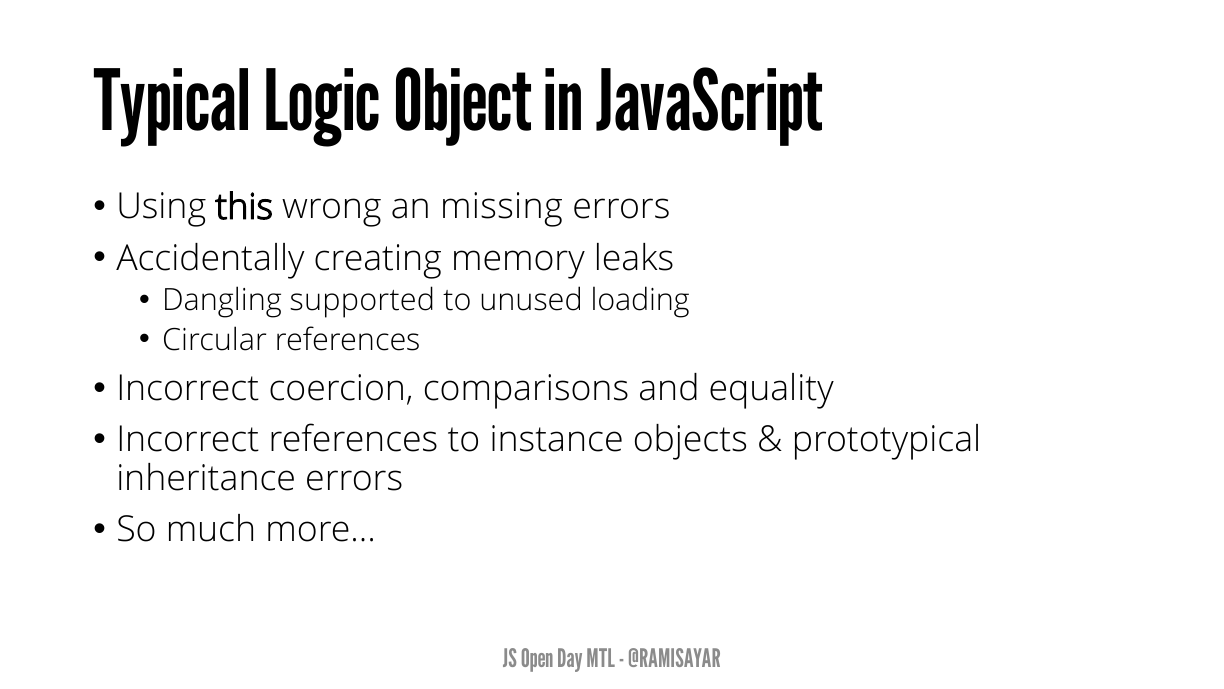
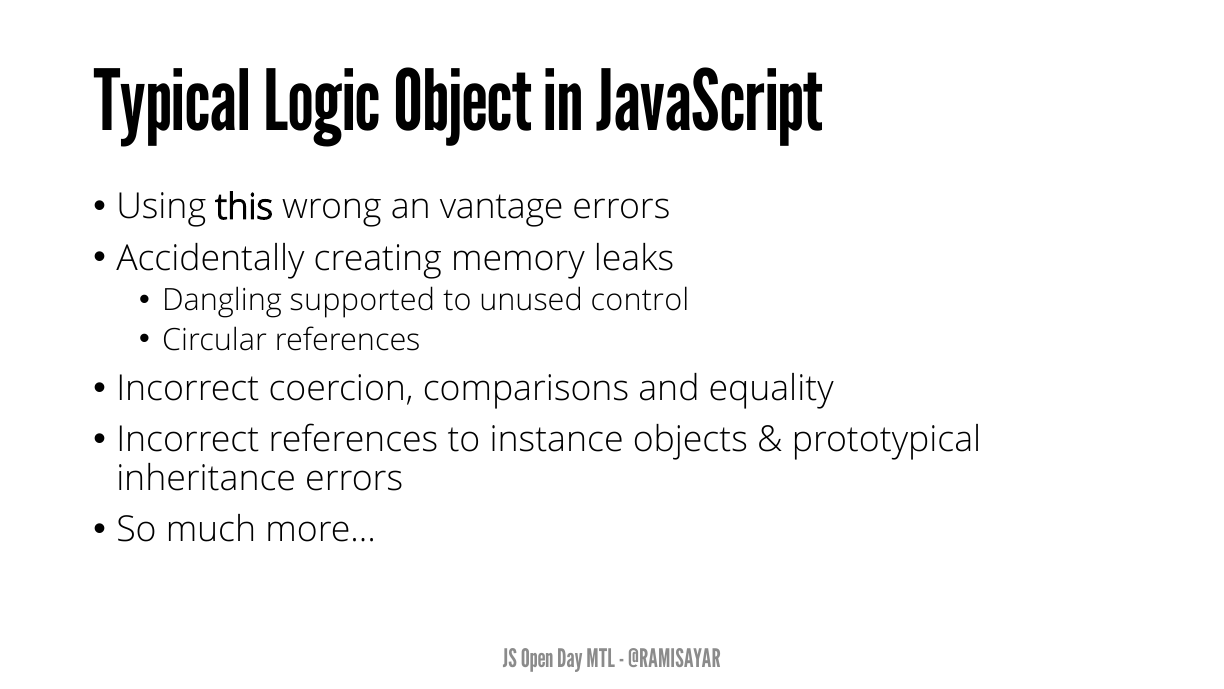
missing: missing -> vantage
loading: loading -> control
